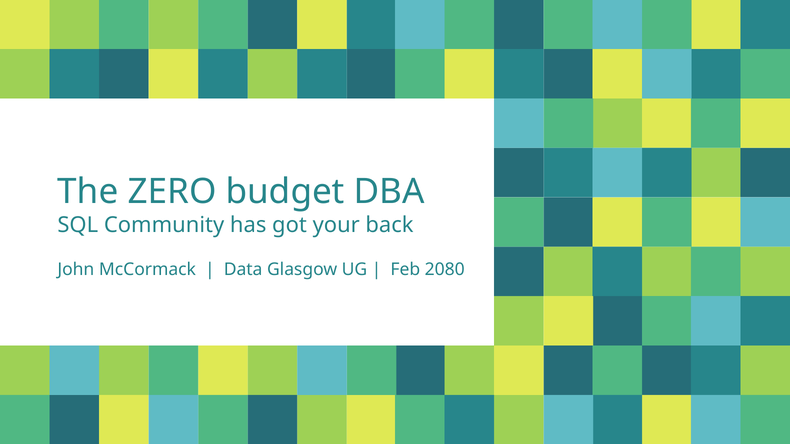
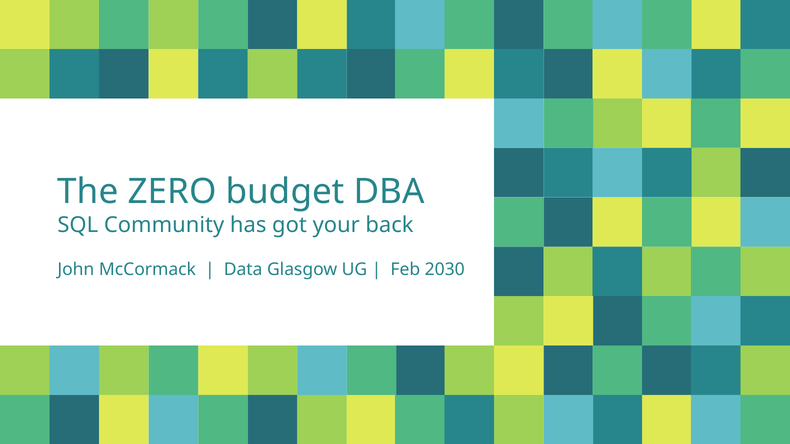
2080: 2080 -> 2030
